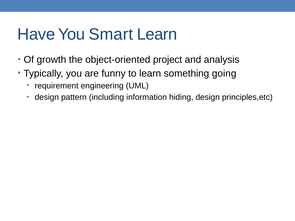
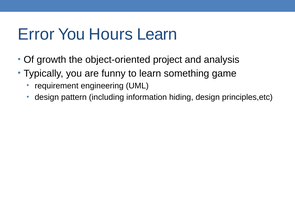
Have: Have -> Error
Smart: Smart -> Hours
going: going -> game
